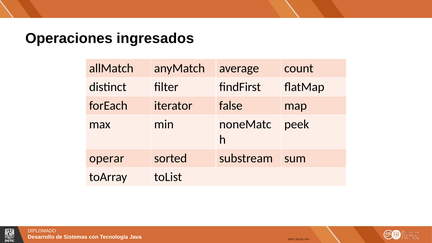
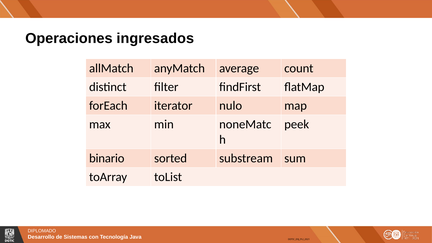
false: false -> nulo
operar: operar -> binario
